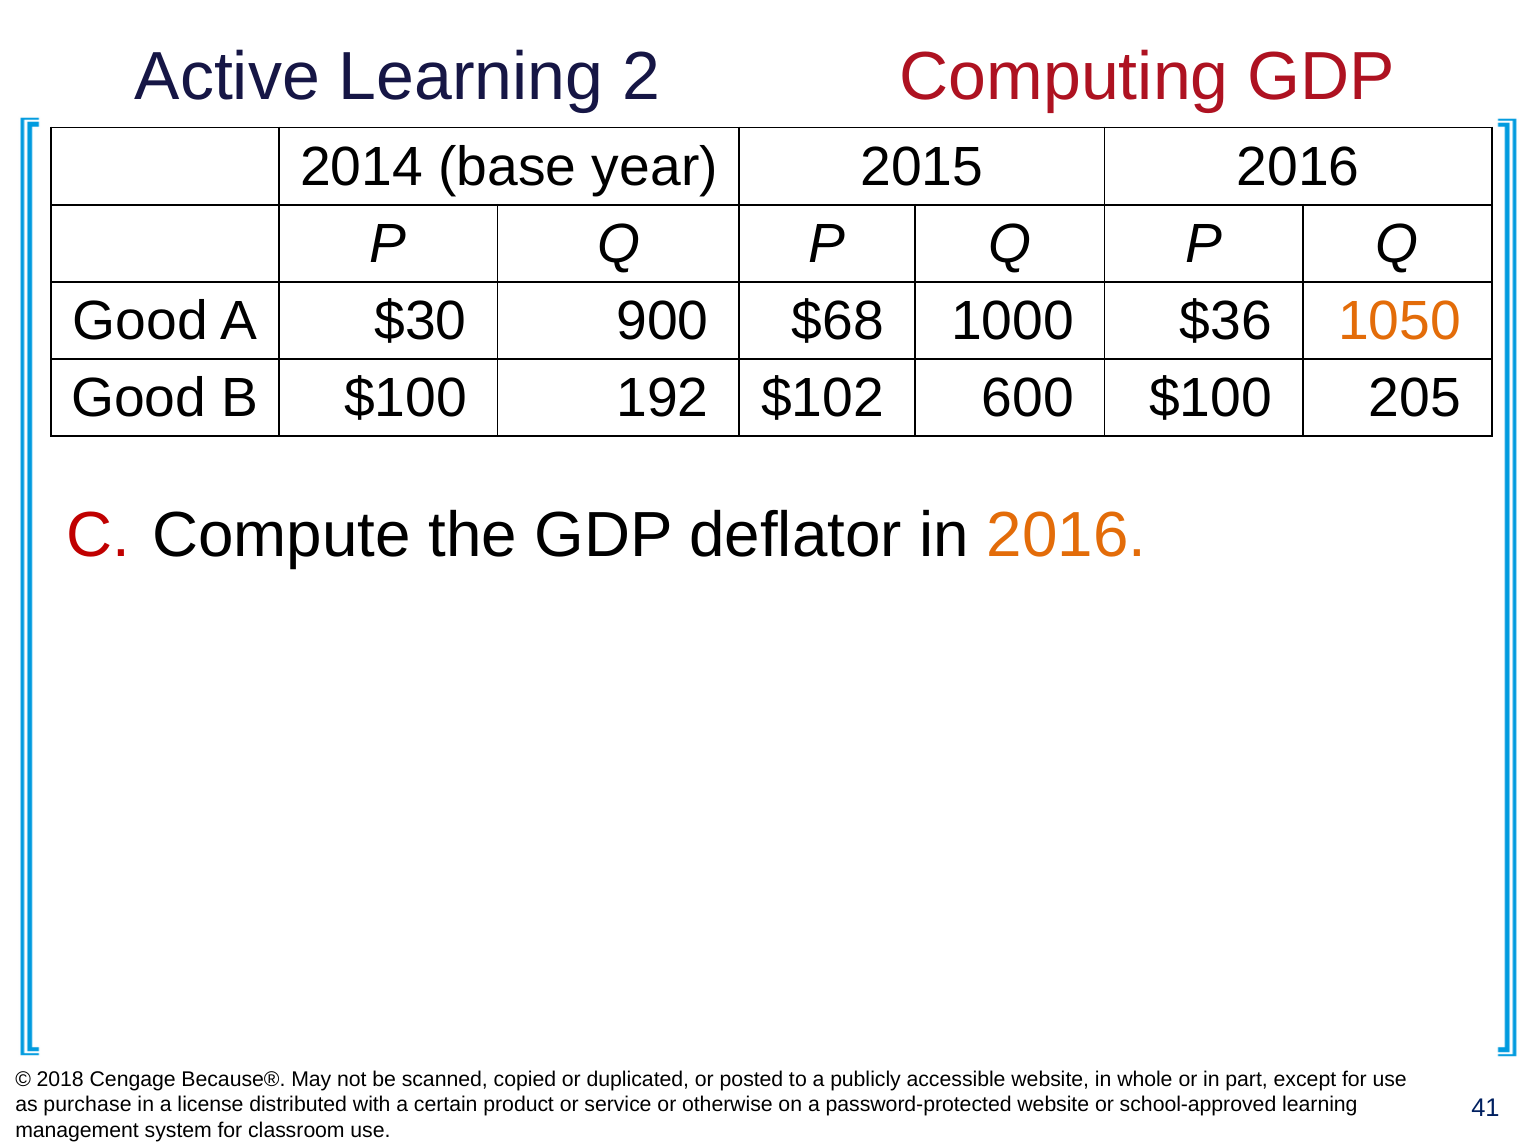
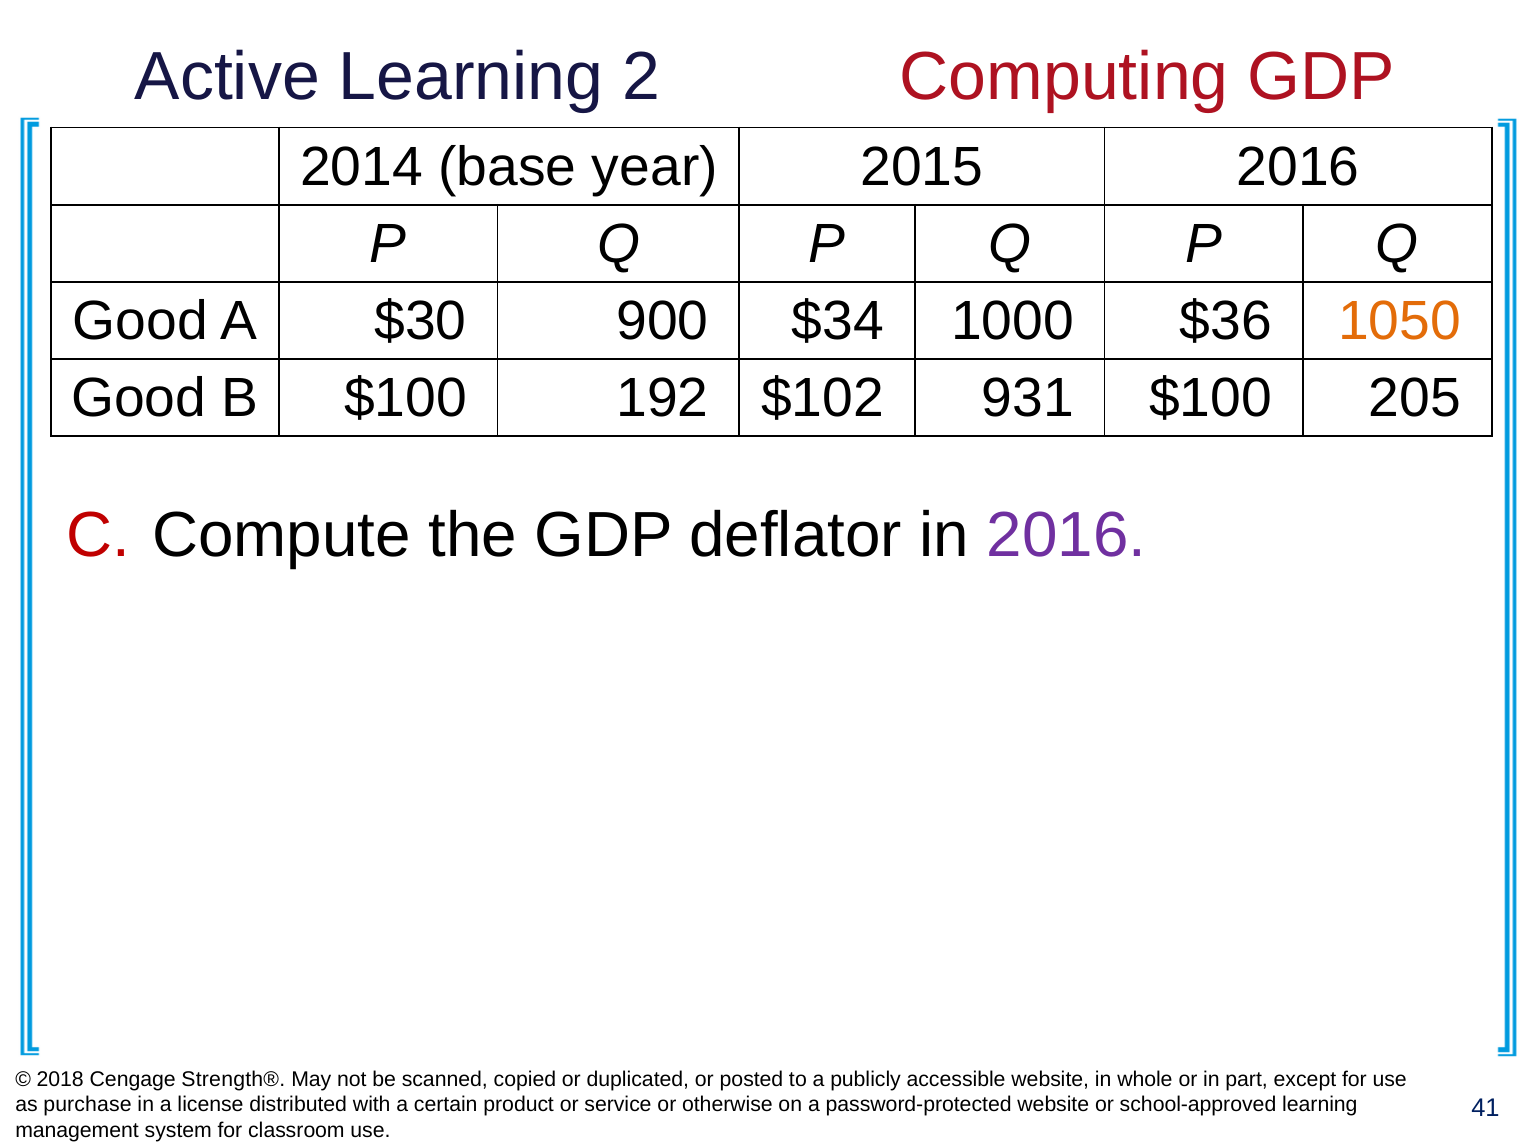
$68: $68 -> $34
600: 600 -> 931
2016 at (1066, 535) colour: orange -> purple
Because®: Because® -> Strength®
